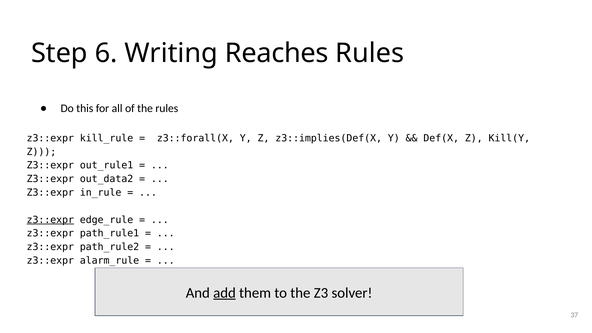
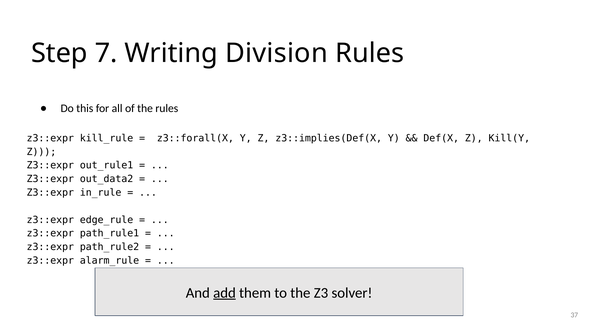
6: 6 -> 7
Reaches: Reaches -> Division
z3::expr at (50, 220) underline: present -> none
